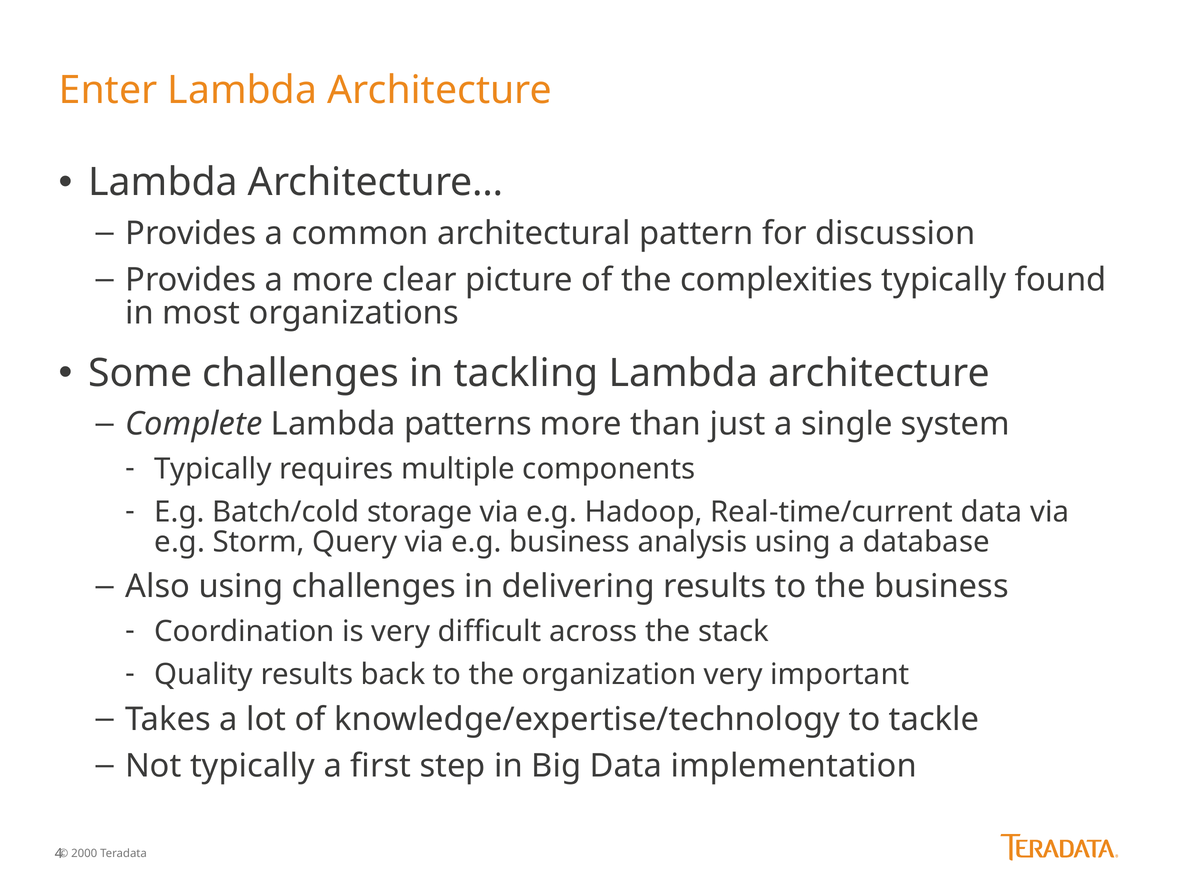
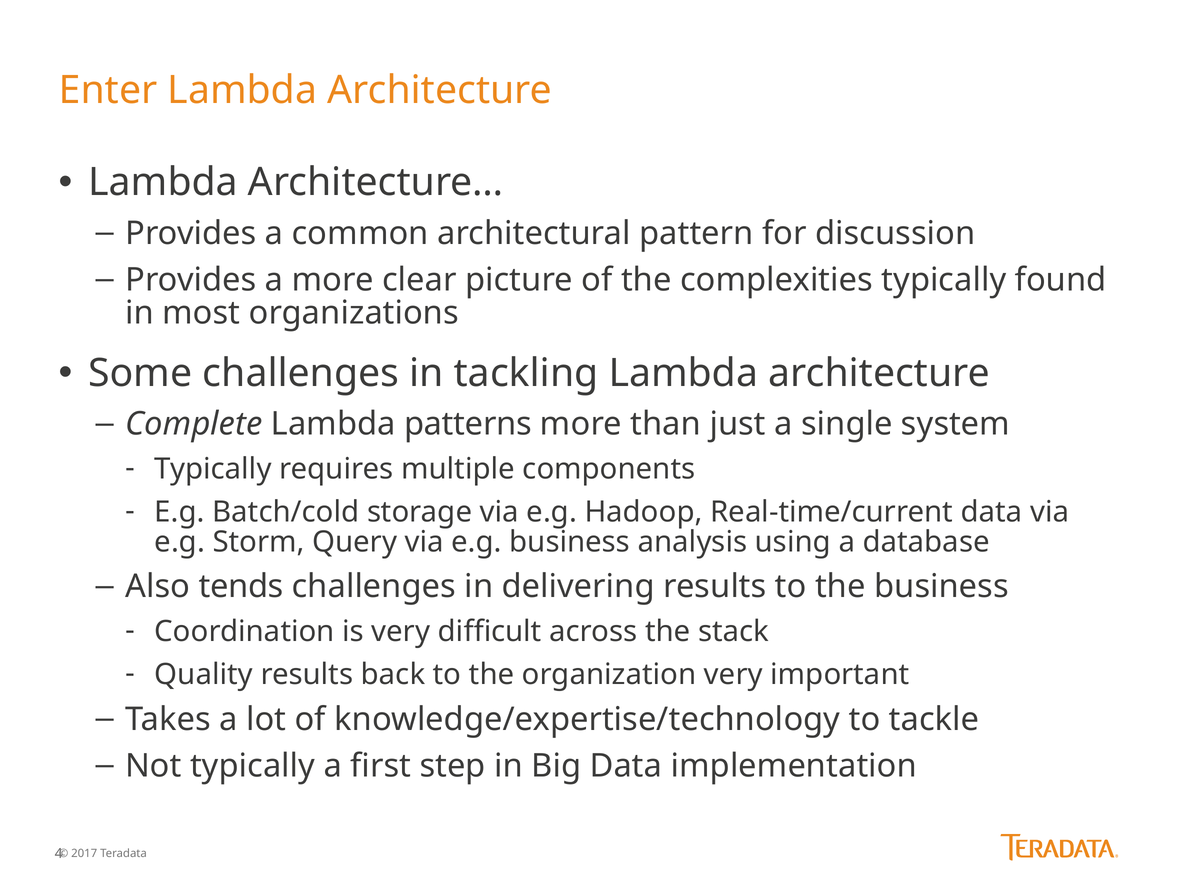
Also using: using -> tends
2000: 2000 -> 2017
